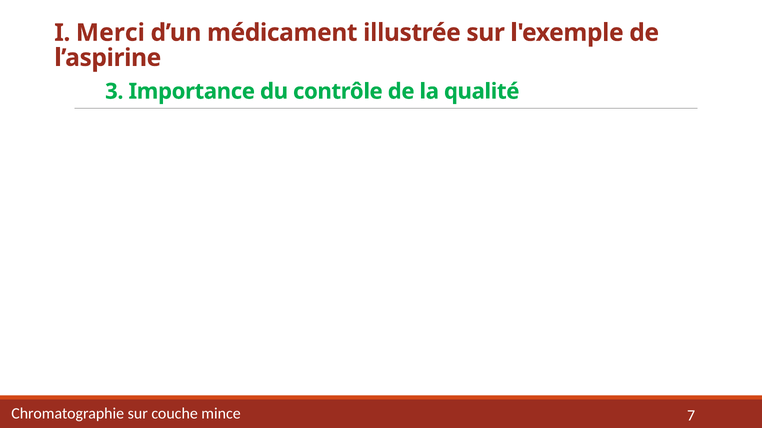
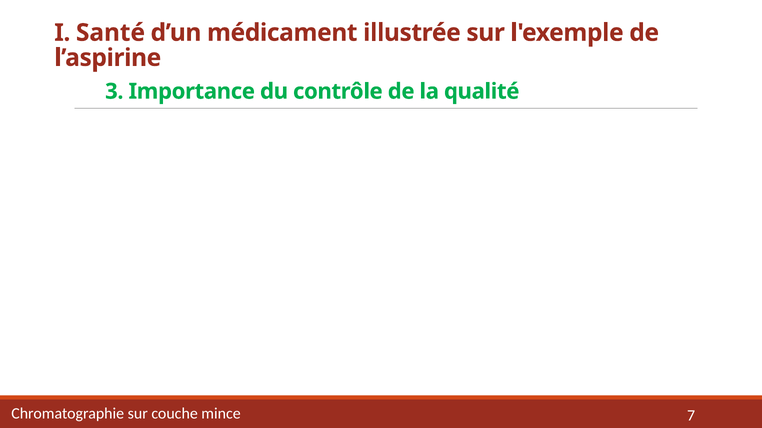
Merci: Merci -> Santé
